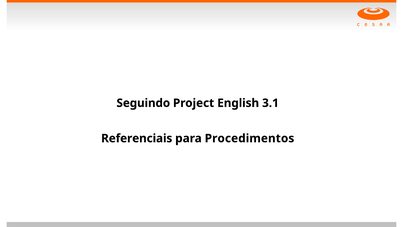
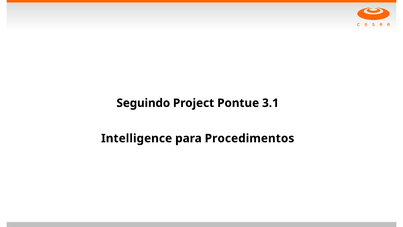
English: English -> Pontue
Referenciais: Referenciais -> Intelligence
